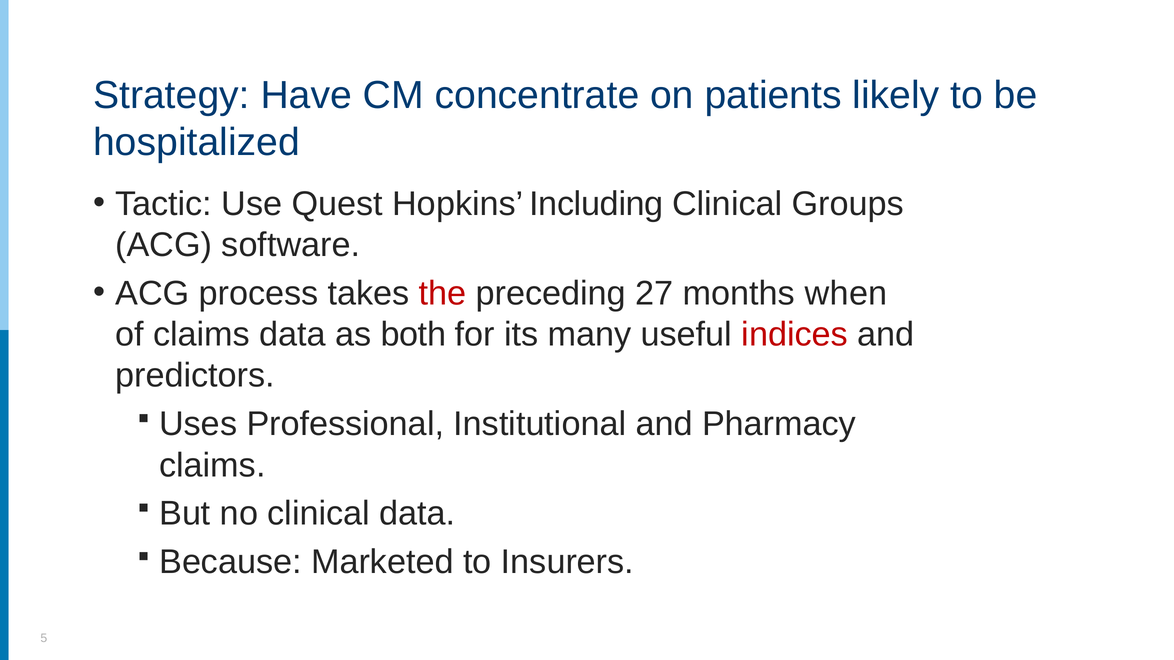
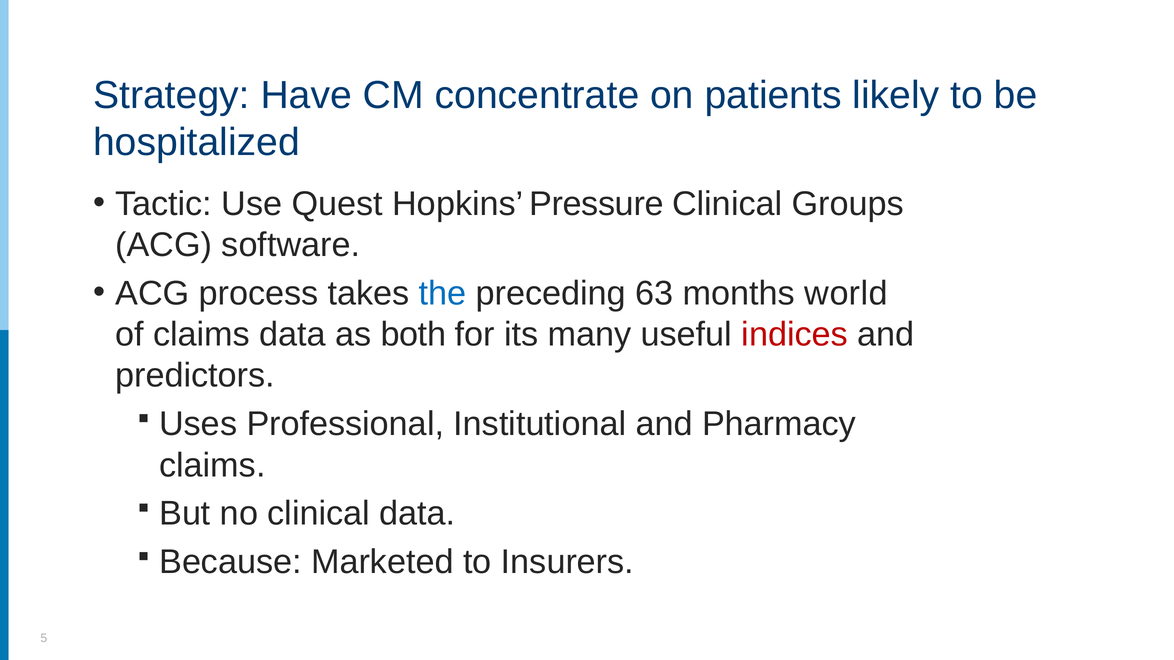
Including: Including -> Pressure
the colour: red -> blue
27: 27 -> 63
when: when -> world
